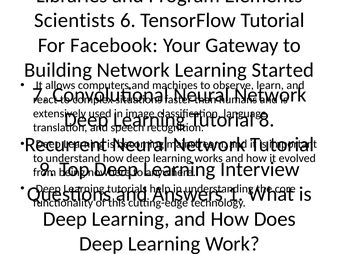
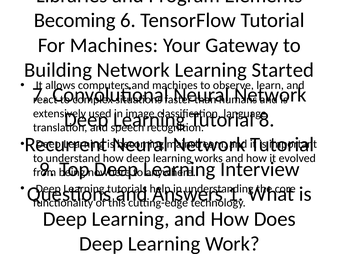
Scientists at (75, 20): Scientists -> Becoming
For Facebook: Facebook -> Machines
